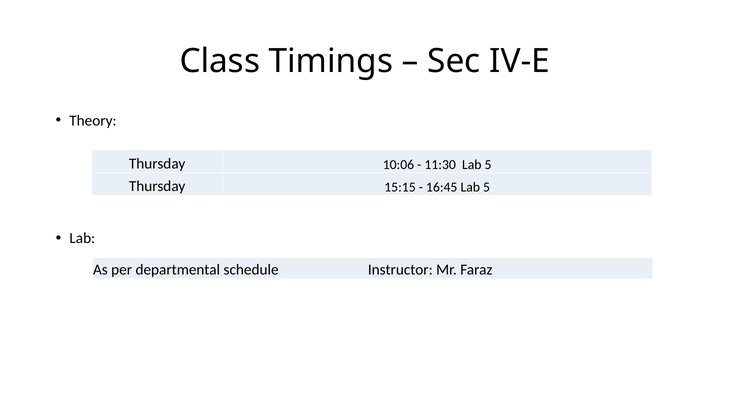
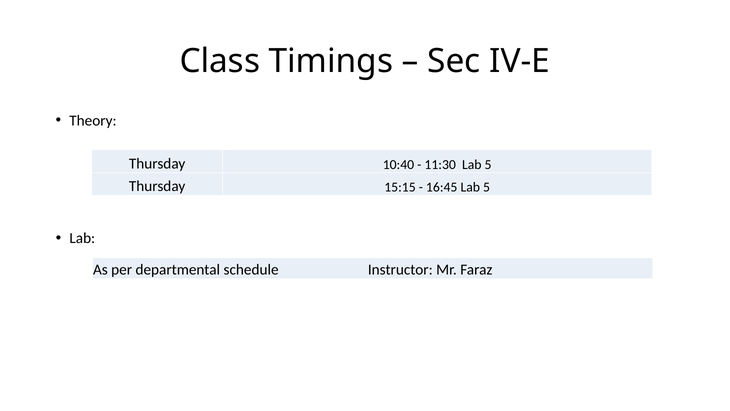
10:06: 10:06 -> 10:40
